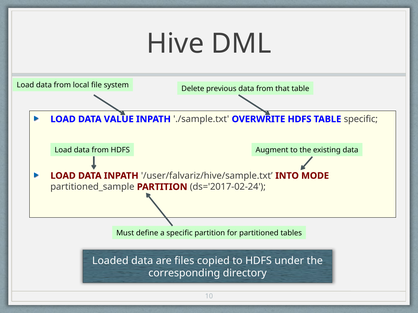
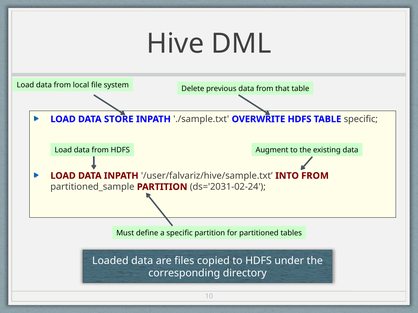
VALUE: VALUE -> STORE
INTO MODE: MODE -> FROM
ds='2017-02-24: ds='2017-02-24 -> ds='2031-02-24
